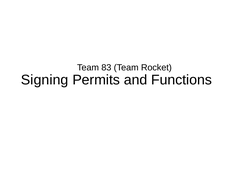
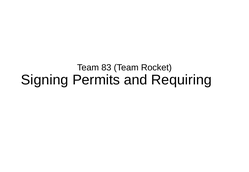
Functions: Functions -> Requiring
